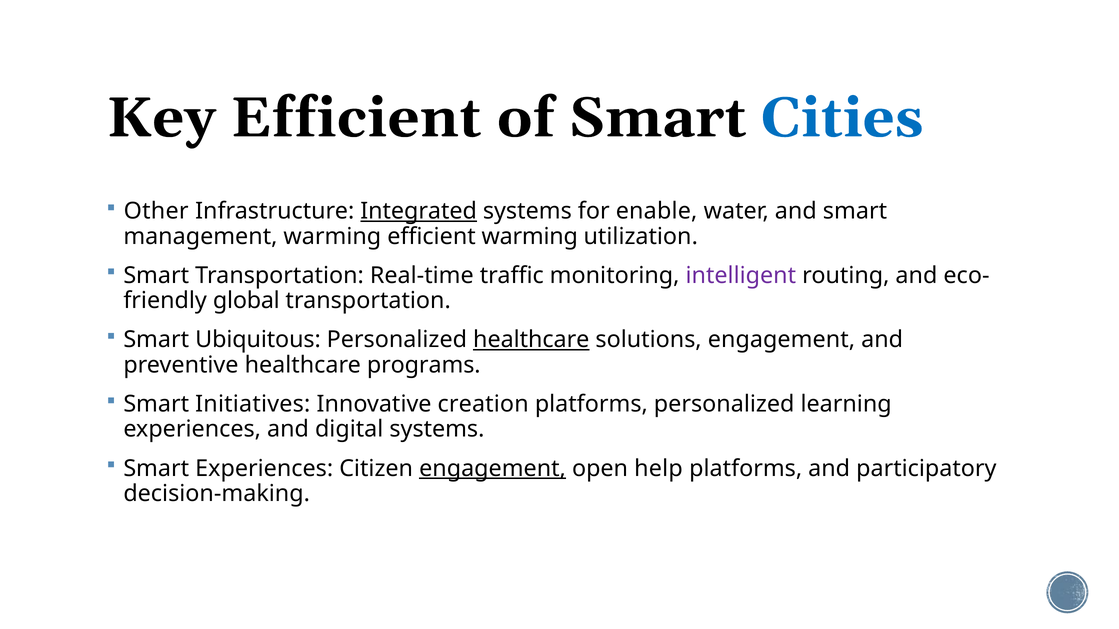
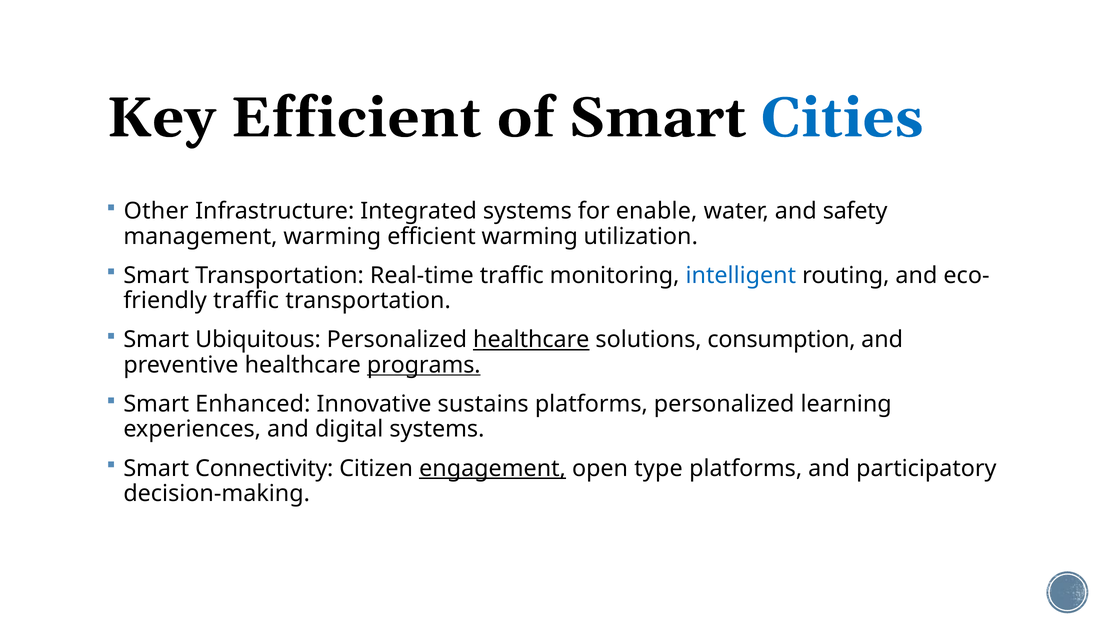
Integrated underline: present -> none
and smart: smart -> safety
intelligent colour: purple -> blue
global at (246, 301): global -> traffic
solutions engagement: engagement -> consumption
programs underline: none -> present
Initiatives: Initiatives -> Enhanced
creation: creation -> sustains
Smart Experiences: Experiences -> Connectivity
help: help -> type
